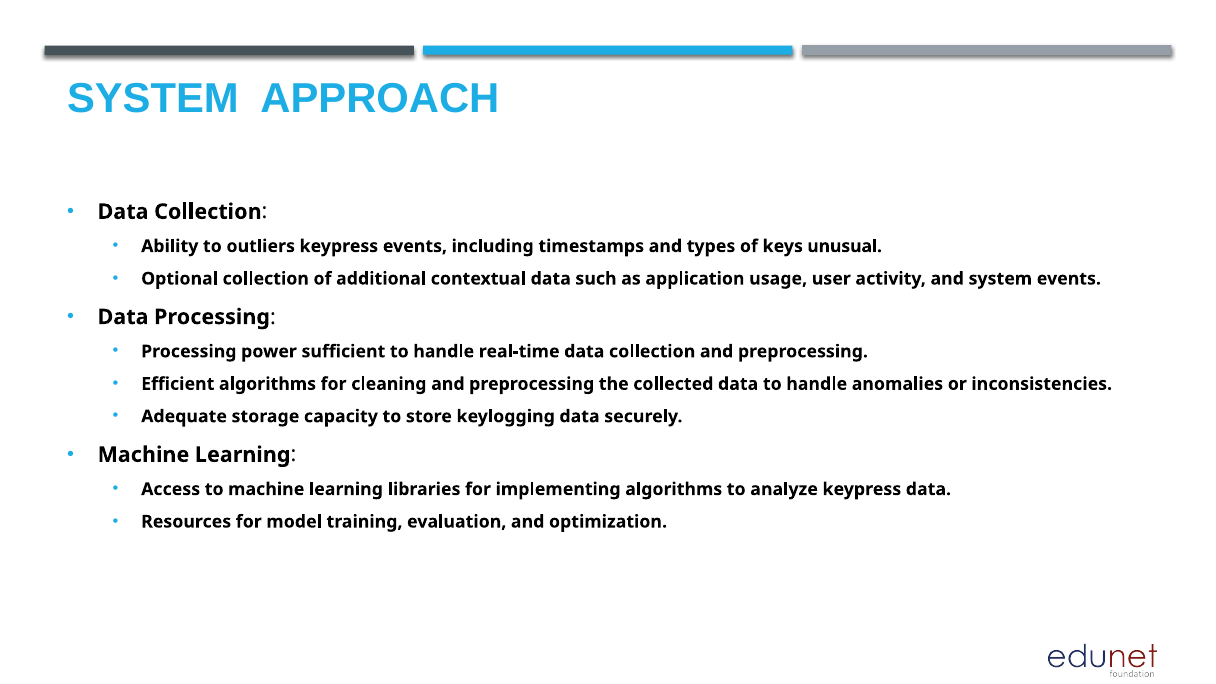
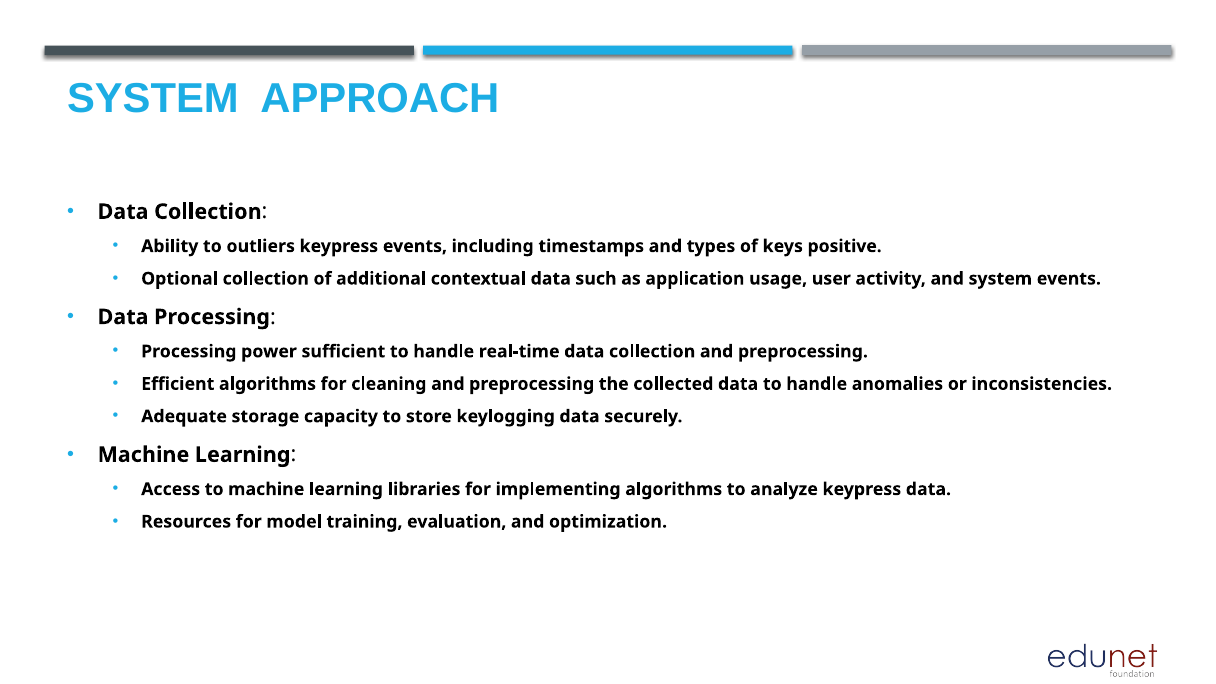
unusual: unusual -> positive
